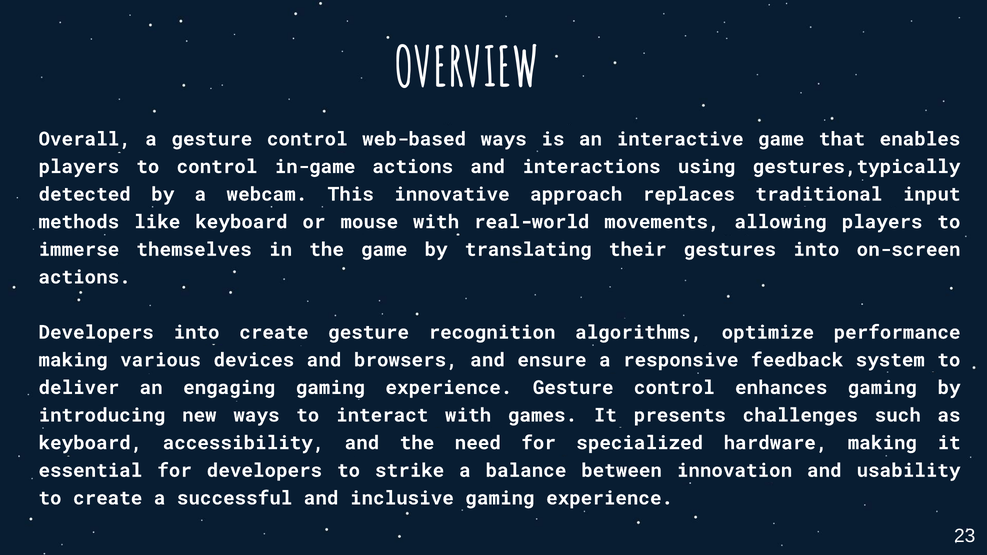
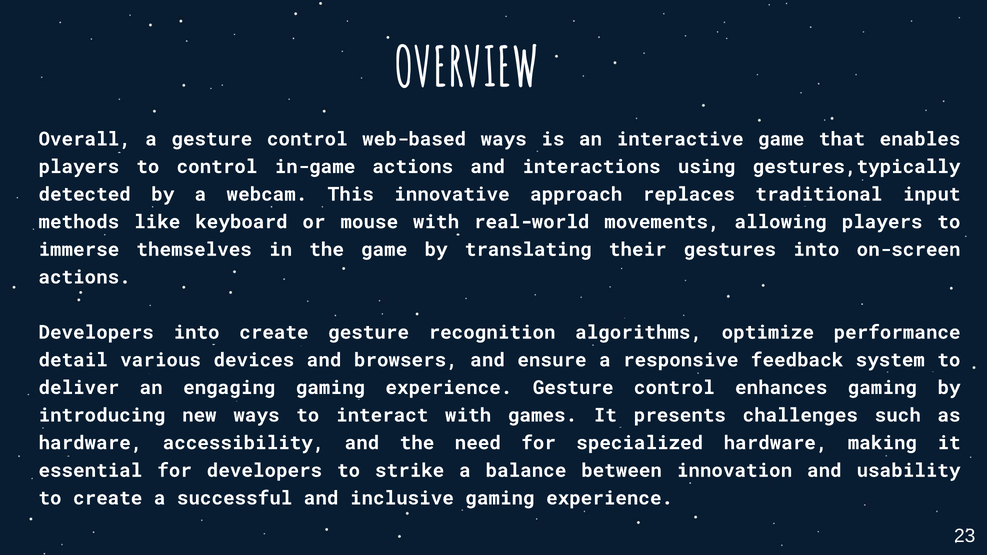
making at (73, 360): making -> detail
keyboard at (90, 443): keyboard -> hardware
